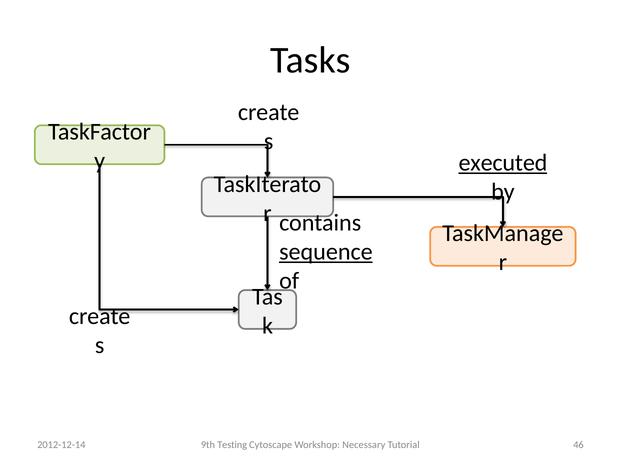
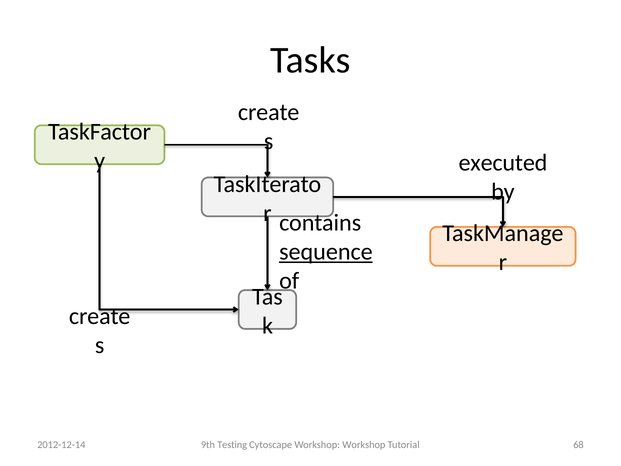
executed underline: present -> none
Workshop Necessary: Necessary -> Workshop
46: 46 -> 68
